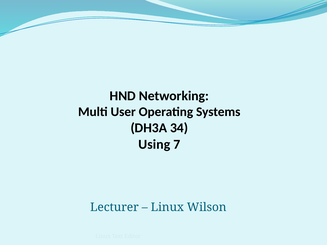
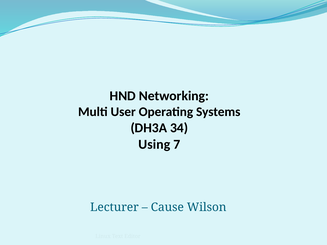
Linux at (167, 208): Linux -> Cause
